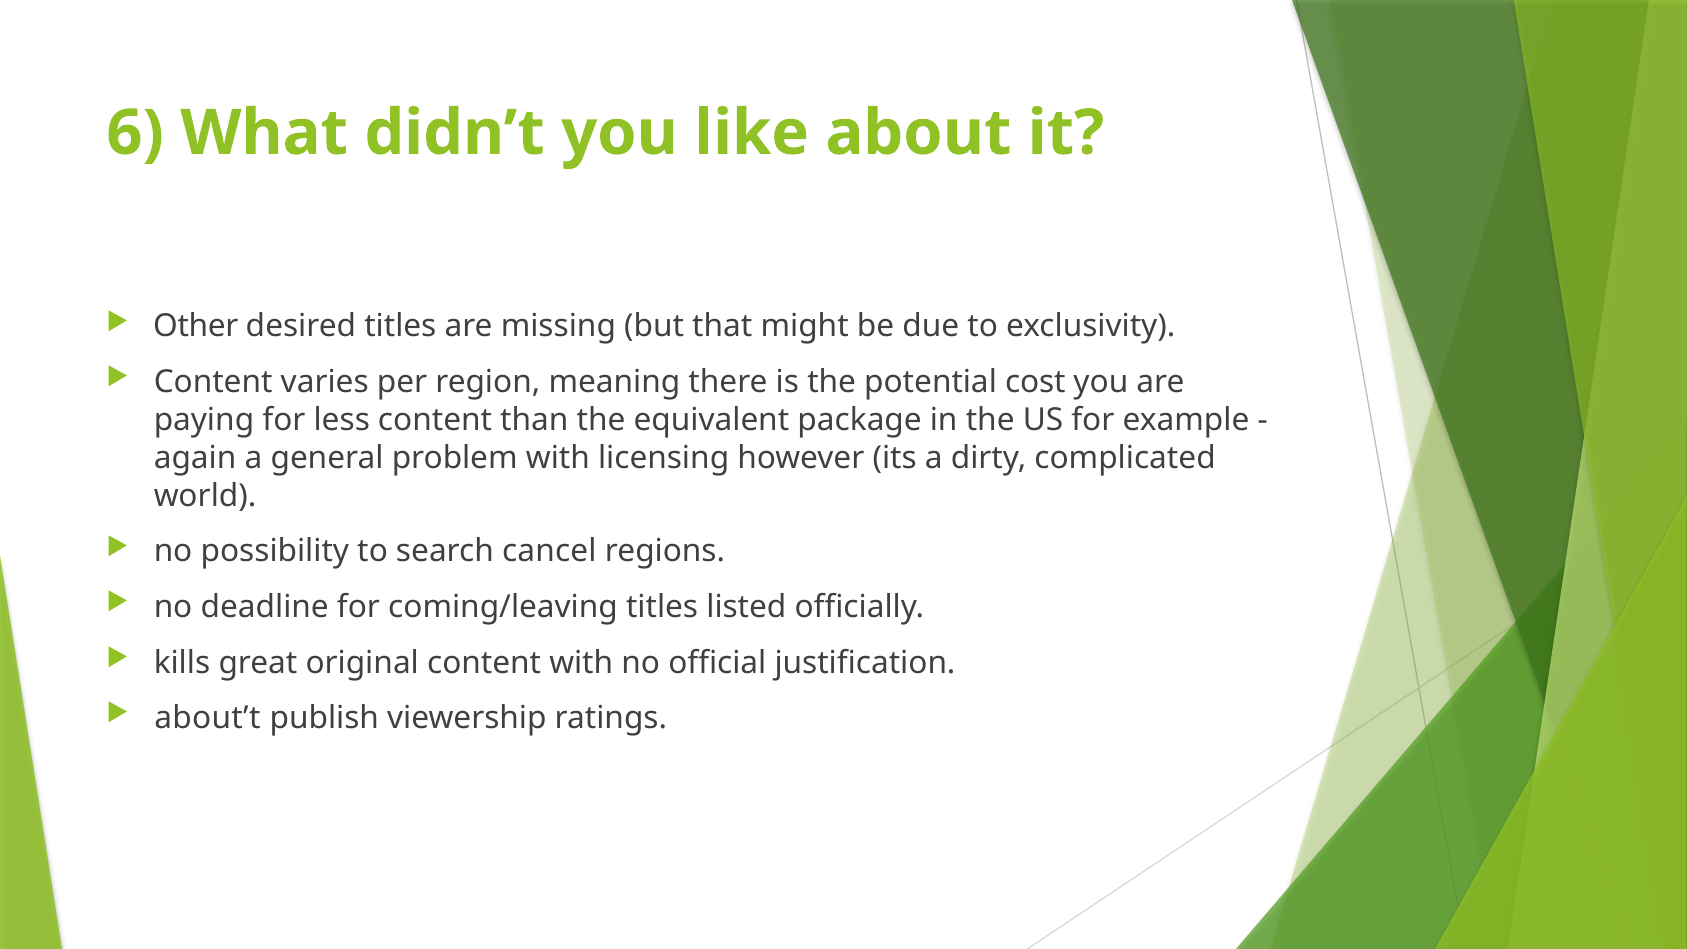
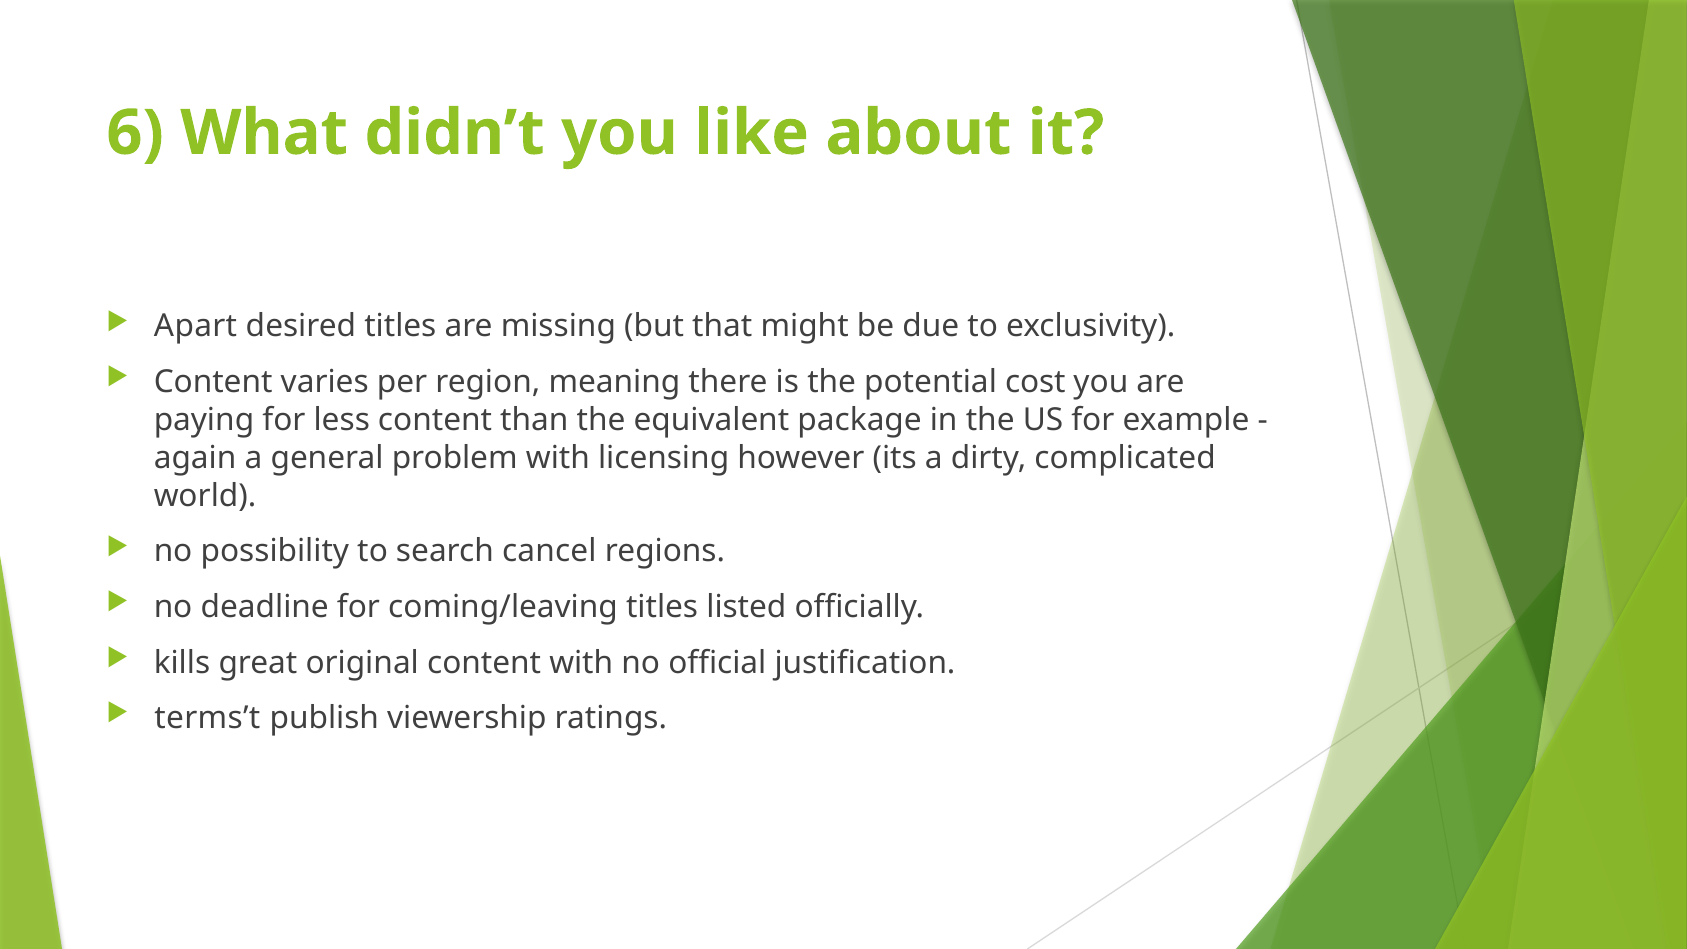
Other: Other -> Apart
about’t: about’t -> terms’t
